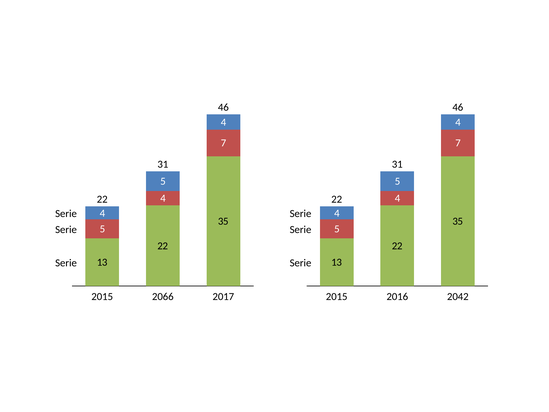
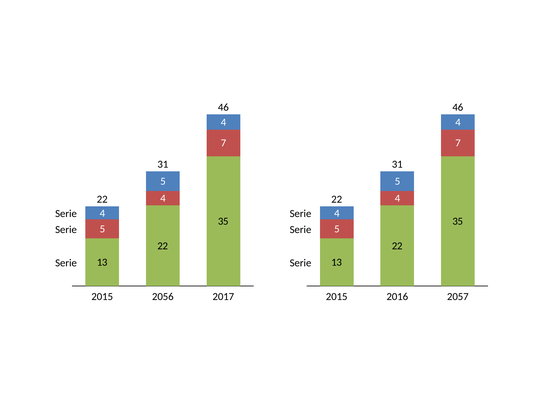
2066: 2066 -> 2056
2042: 2042 -> 2057
